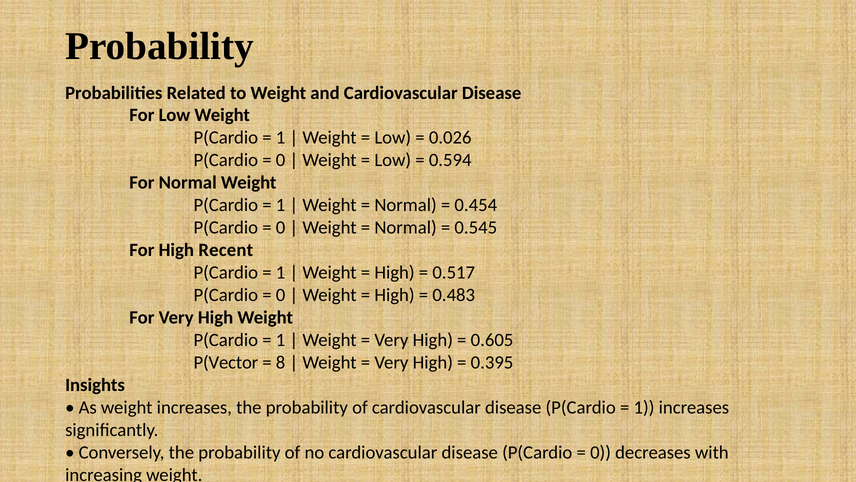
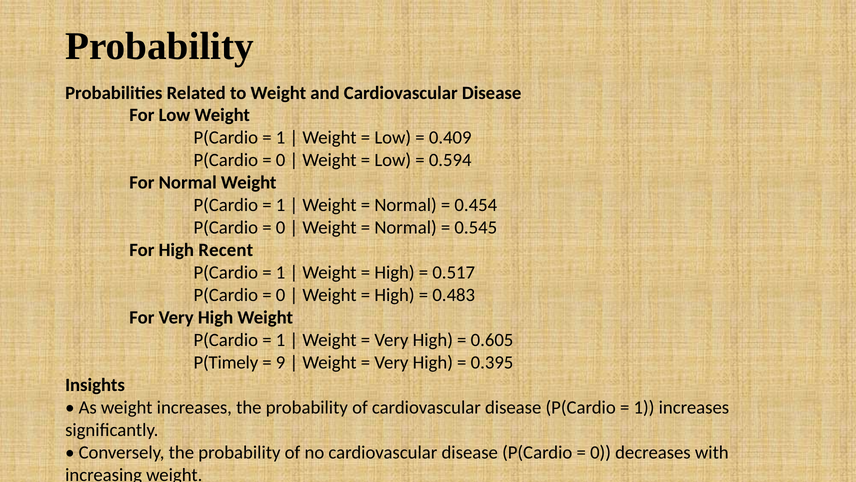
0.026: 0.026 -> 0.409
P(Vector: P(Vector -> P(Timely
8: 8 -> 9
